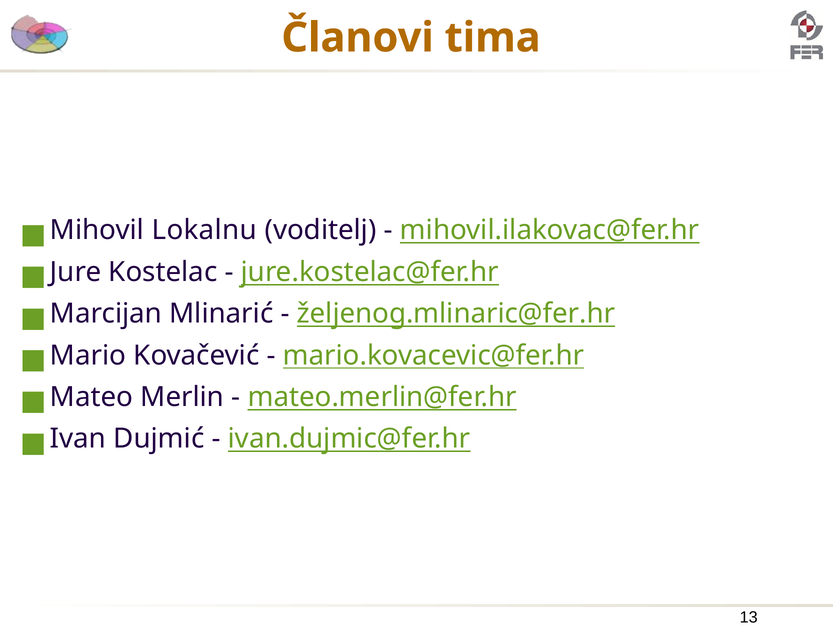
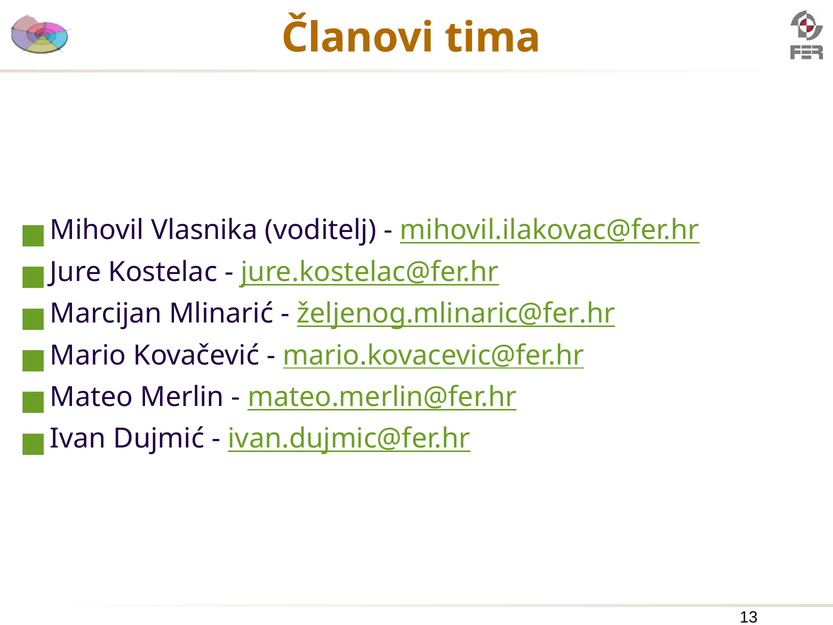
Lokalnu: Lokalnu -> Vlasnika
